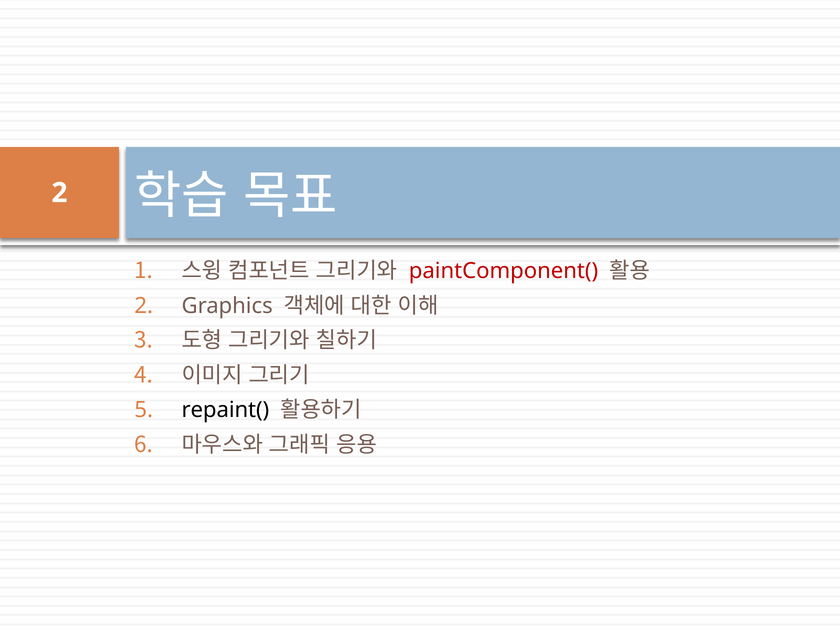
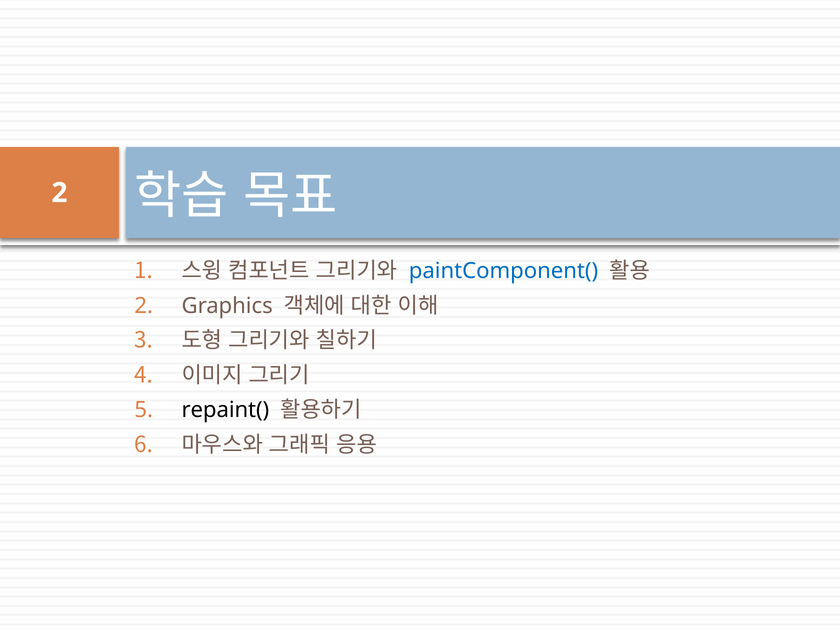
paintComponent( colour: red -> blue
